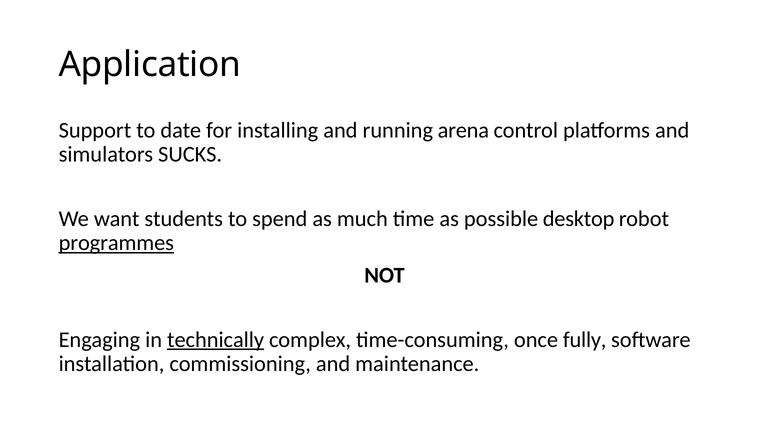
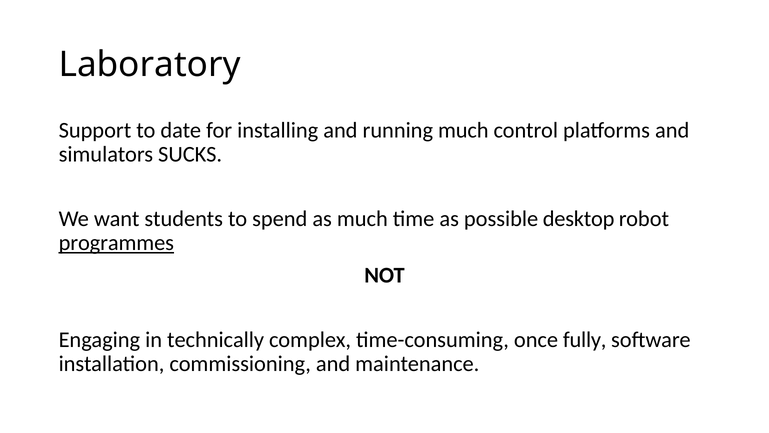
Application: Application -> Laboratory
running arena: arena -> much
technically underline: present -> none
